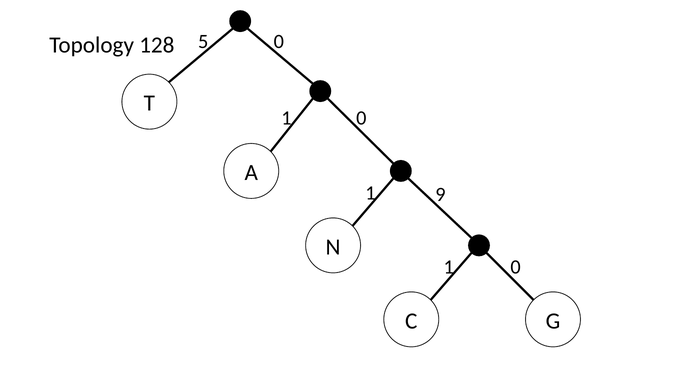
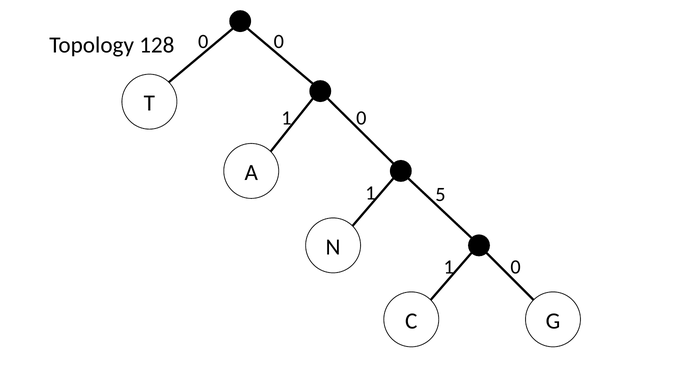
5 at (203, 42): 5 -> 0
9: 9 -> 5
